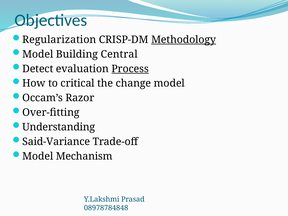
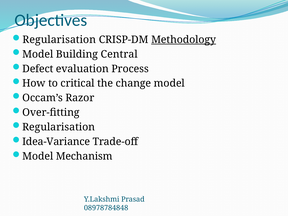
Regularization at (59, 40): Regularization -> Regularisation
Detect: Detect -> Defect
Process underline: present -> none
Understanding at (59, 127): Understanding -> Regularisation
Said-Variance: Said-Variance -> Idea-Variance
